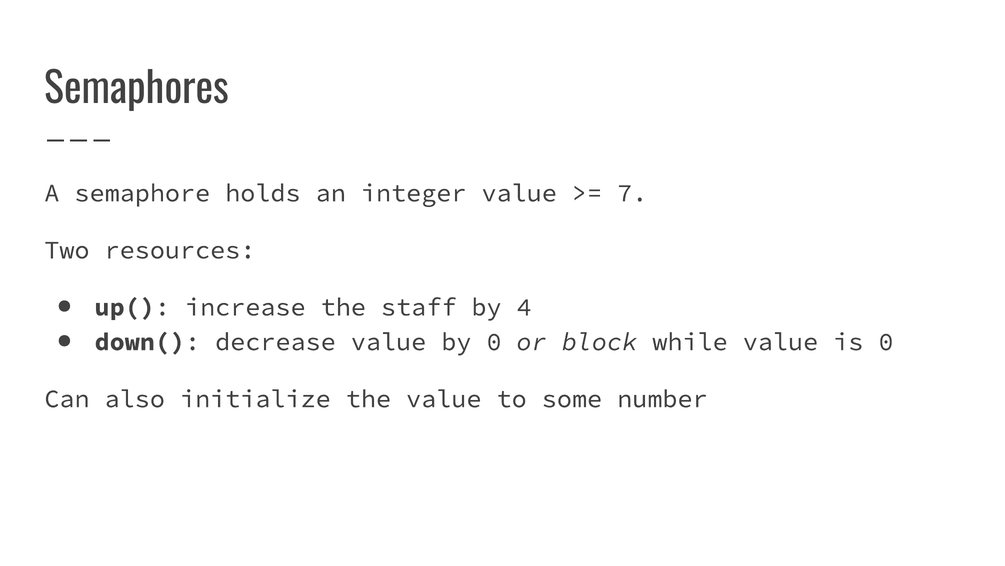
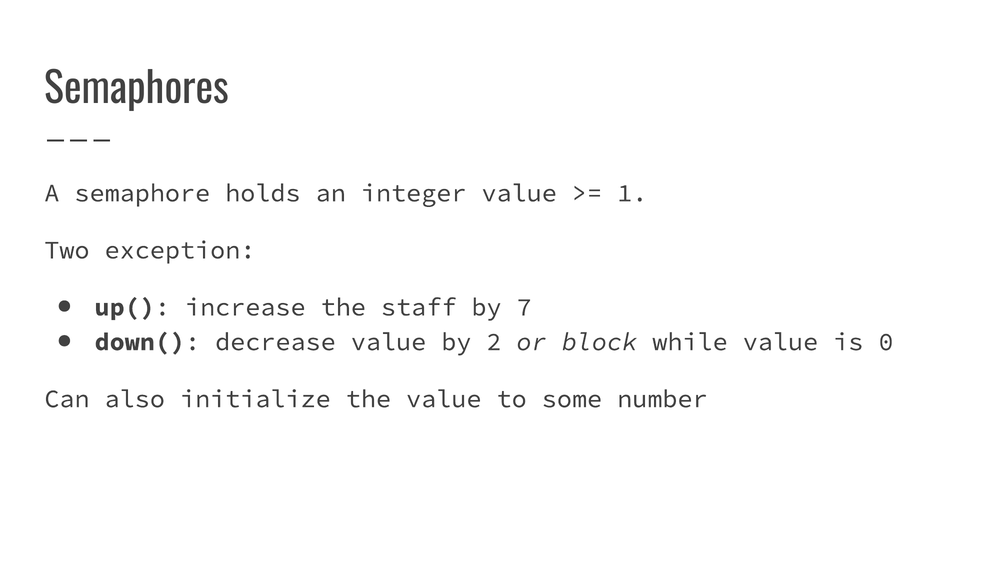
7: 7 -> 1
resources: resources -> exception
4: 4 -> 7
by 0: 0 -> 2
